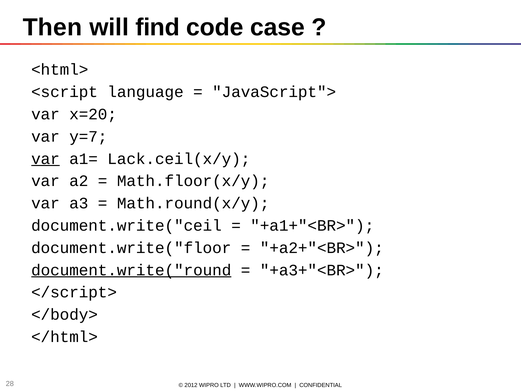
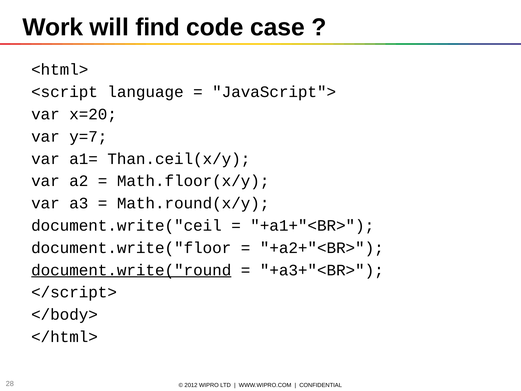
Then: Then -> Work
var at (45, 159) underline: present -> none
Lack.ceil(x/y: Lack.ceil(x/y -> Than.ceil(x/y
